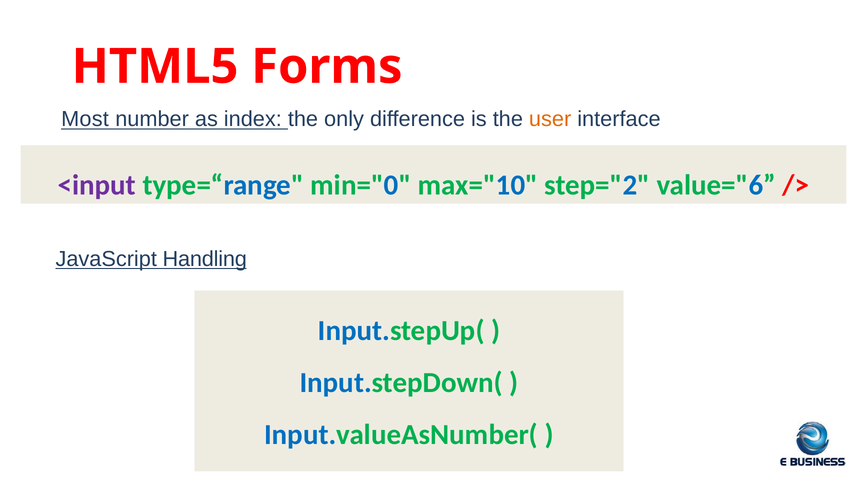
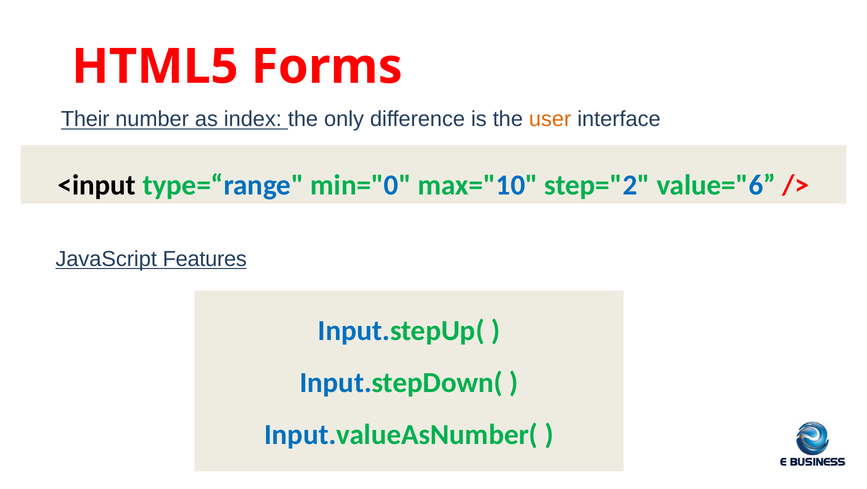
Most: Most -> Their
<input colour: purple -> black
Handling: Handling -> Features
